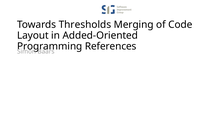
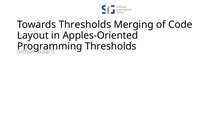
Added-Oriented: Added-Oriented -> Apples-Oriented
References at (111, 46): References -> Thresholds
